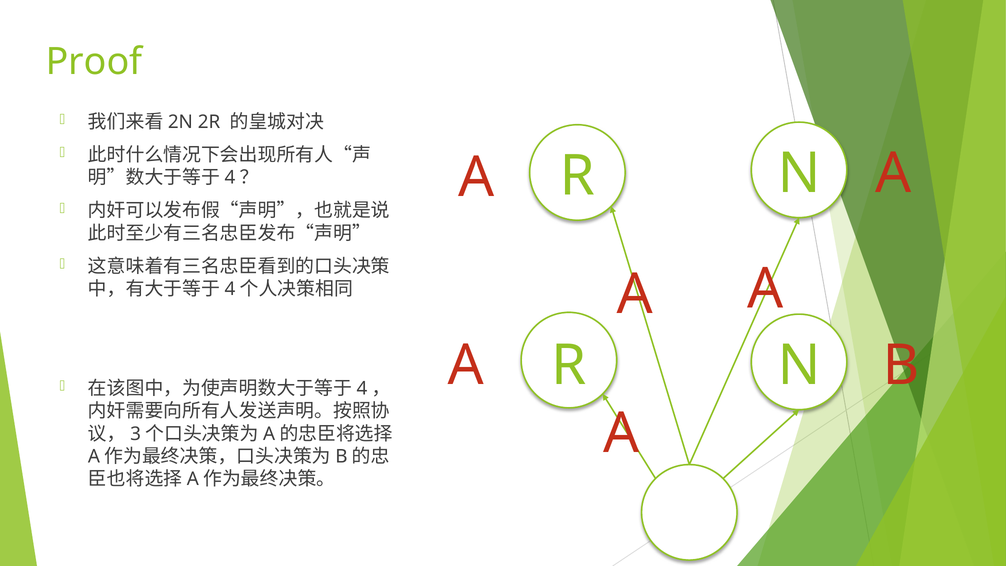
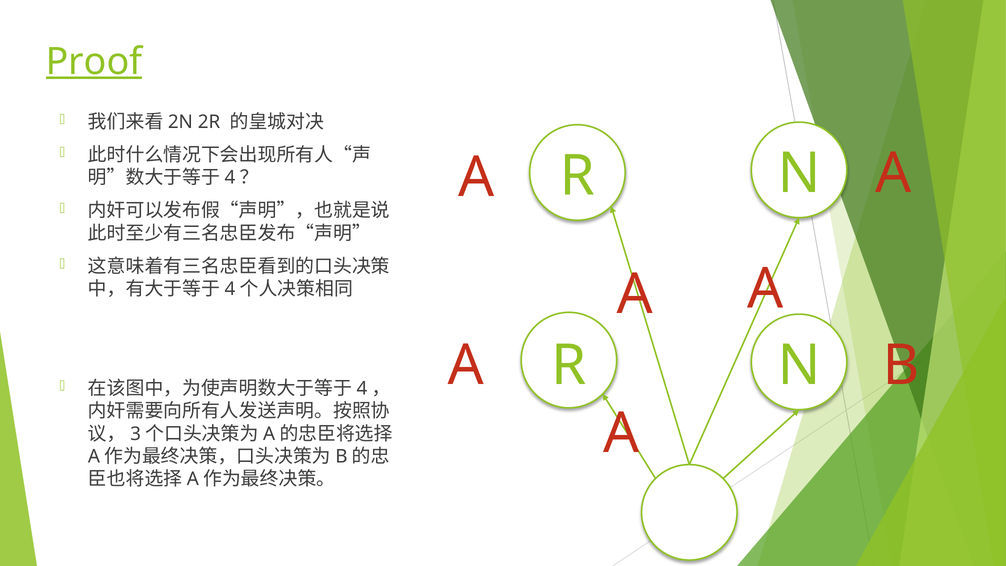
Proof underline: none -> present
